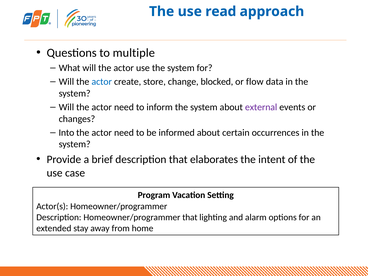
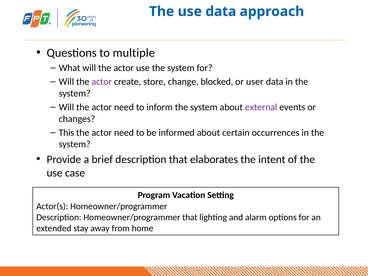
use read: read -> data
actor at (102, 82) colour: blue -> purple
flow: flow -> user
Into: Into -> This
